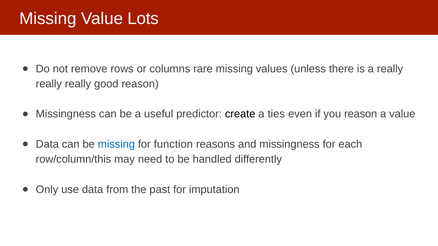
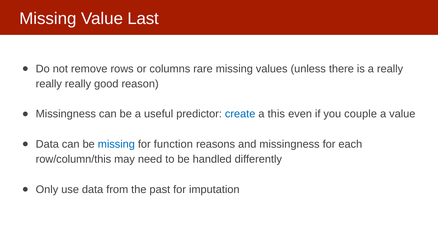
Lots: Lots -> Last
create colour: black -> blue
ties: ties -> this
you reason: reason -> couple
